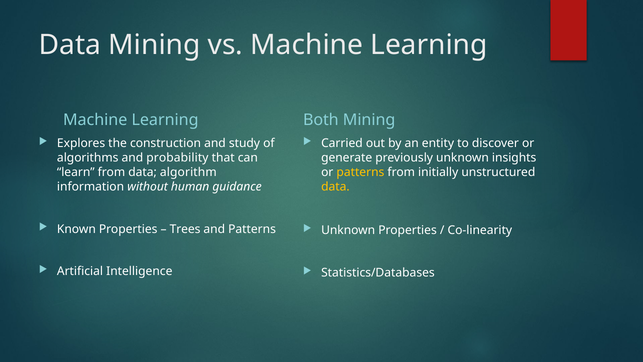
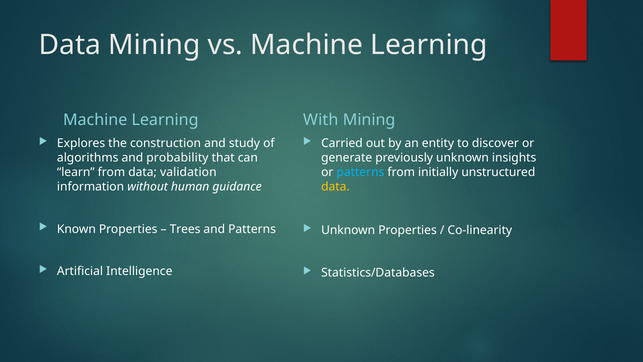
Both: Both -> With
algorithm: algorithm -> validation
patterns at (360, 172) colour: yellow -> light blue
